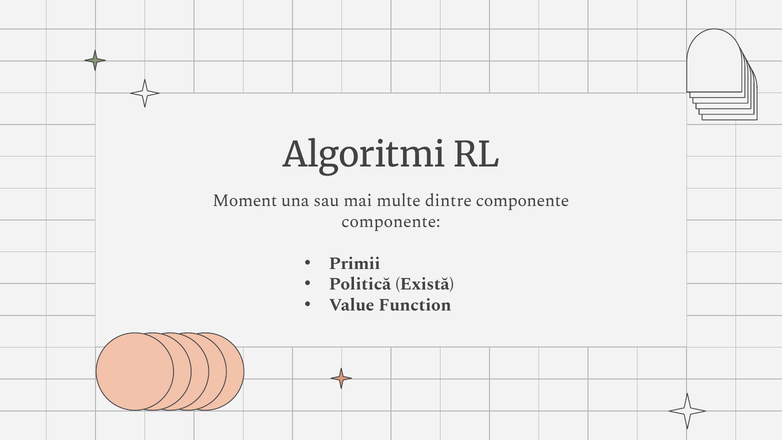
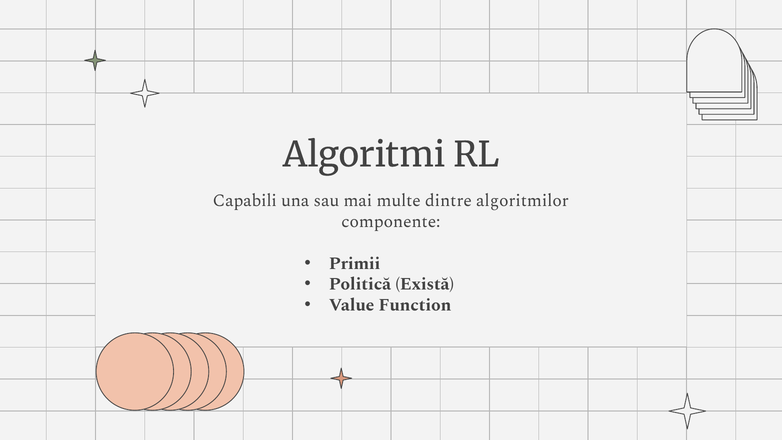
Moment: Moment -> Capabili
dintre componente: componente -> algoritmilor
